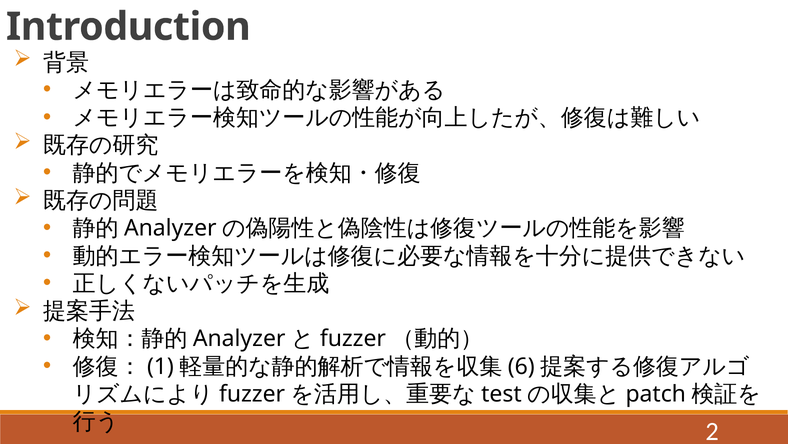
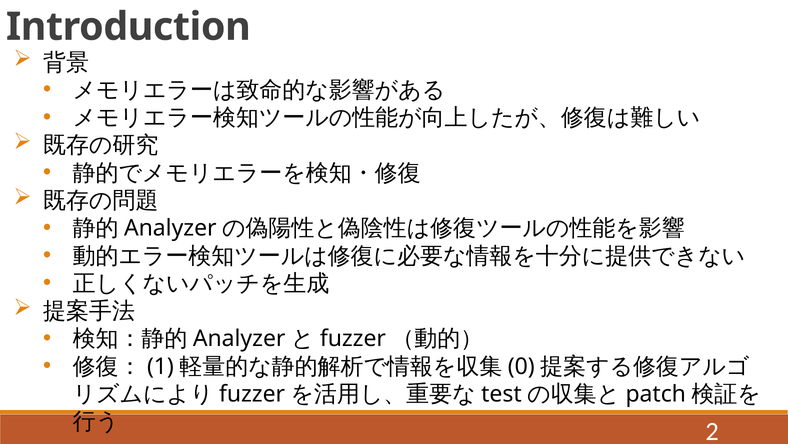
6: 6 -> 0
